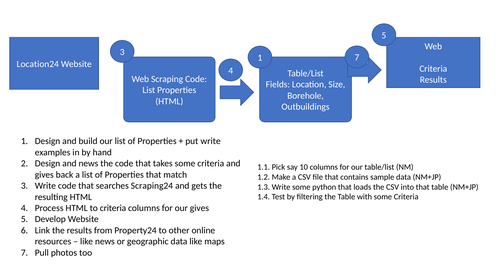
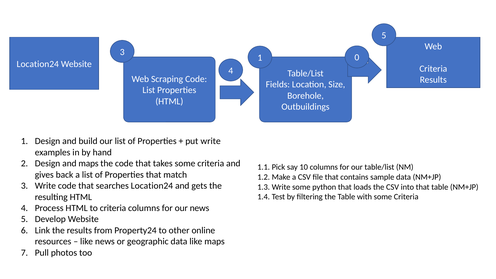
1 7: 7 -> 0
and news: news -> maps
searches Scraping24: Scraping24 -> Location24
our gives: gives -> news
